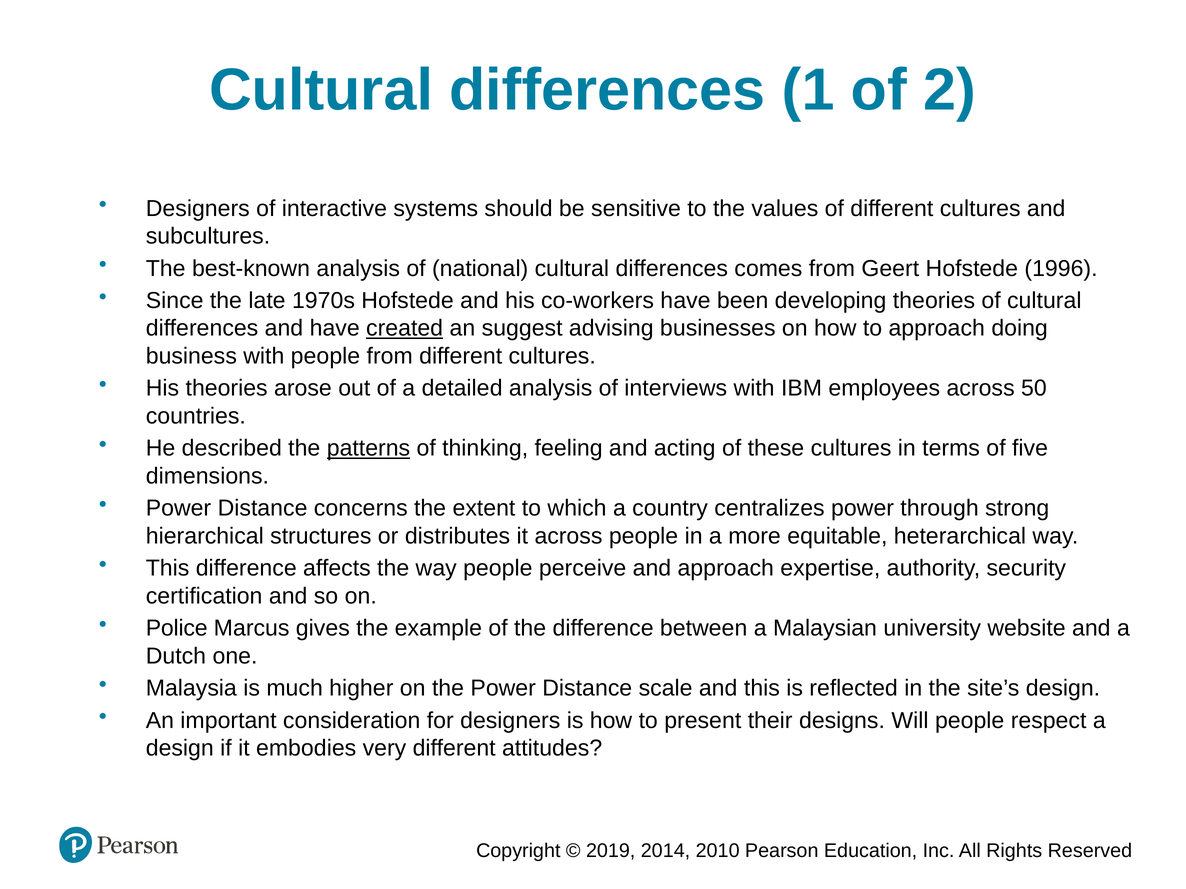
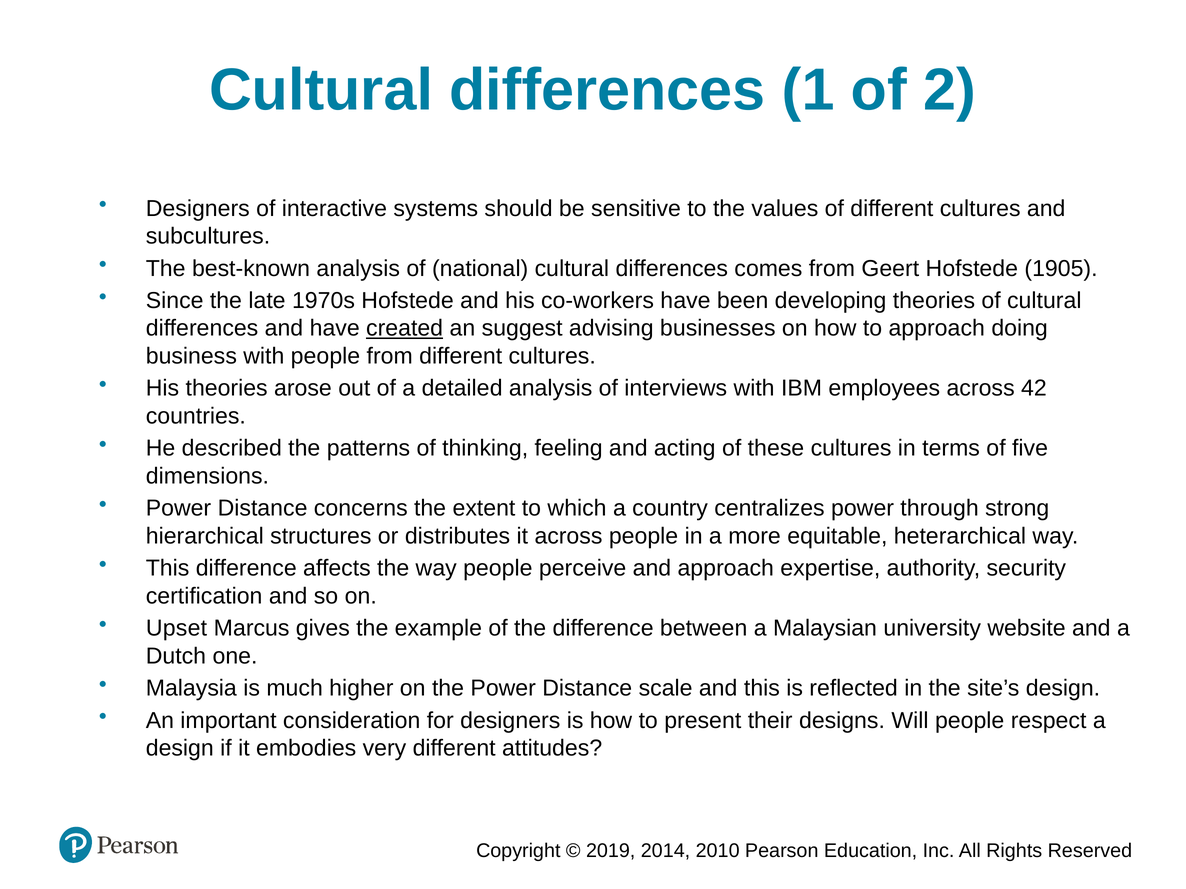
1996: 1996 -> 1905
50: 50 -> 42
patterns underline: present -> none
Police: Police -> Upset
